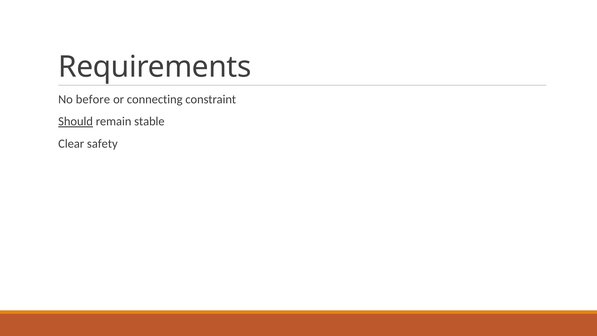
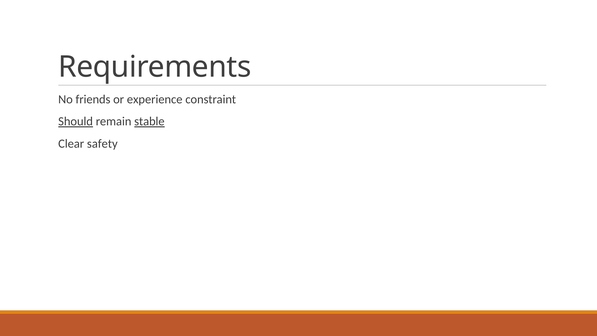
before: before -> friends
connecting: connecting -> experience
stable underline: none -> present
